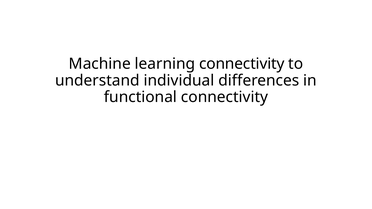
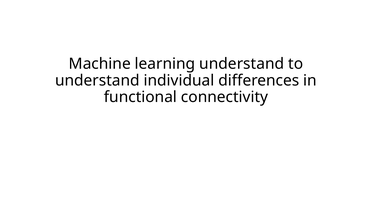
learning connectivity: connectivity -> understand
